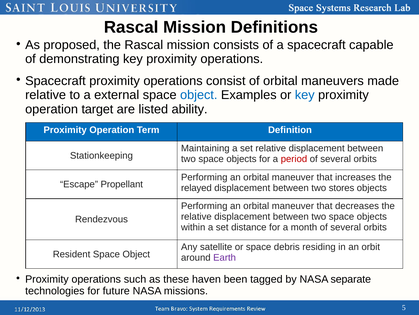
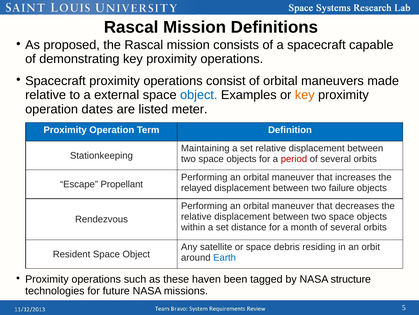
key at (305, 95) colour: blue -> orange
target: target -> dates
ability: ability -> meter
stores: stores -> failure
Earth colour: purple -> blue
separate: separate -> structure
